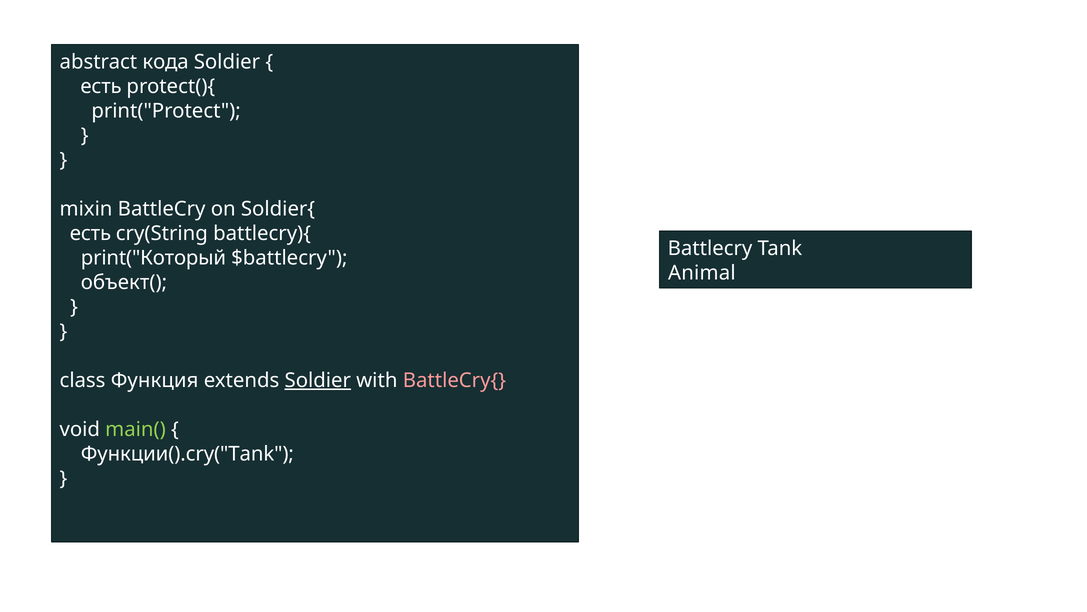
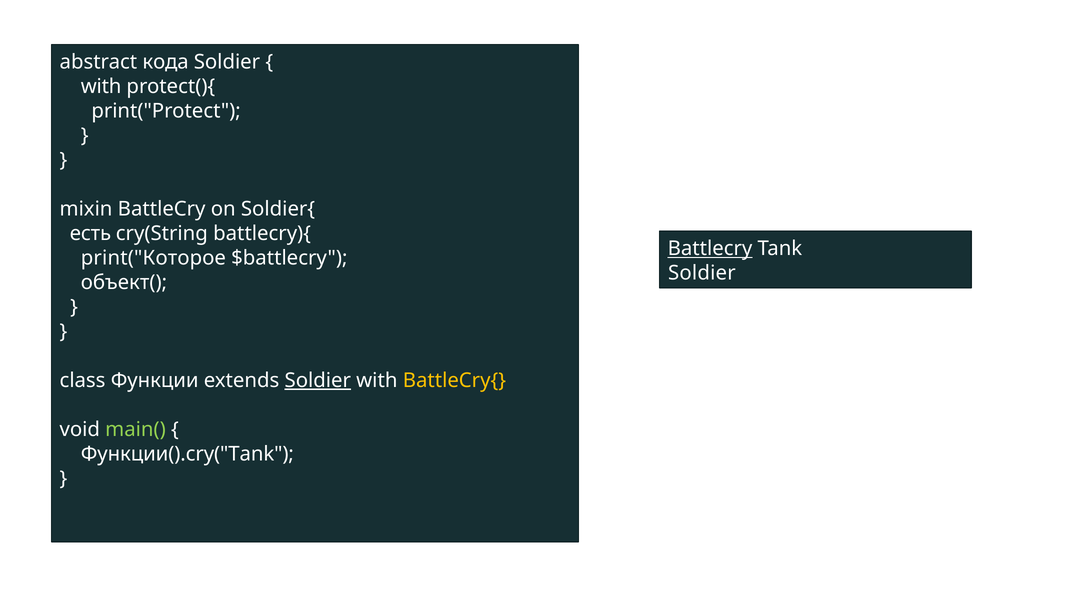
есть at (101, 87): есть -> with
Battlecry at (710, 248) underline: none -> present
print("Который: print("Который -> print("Которое
Animal at (702, 273): Animal -> Soldier
Функция: Функция -> Функции
BattleCry{ colour: pink -> yellow
